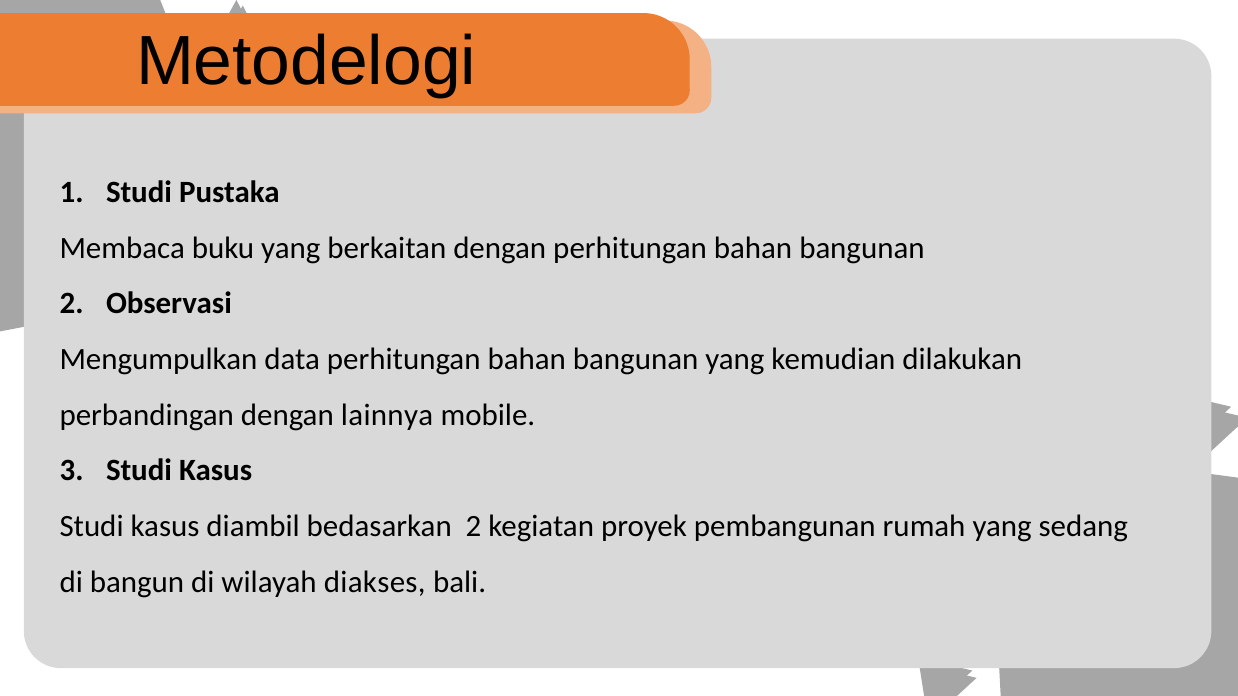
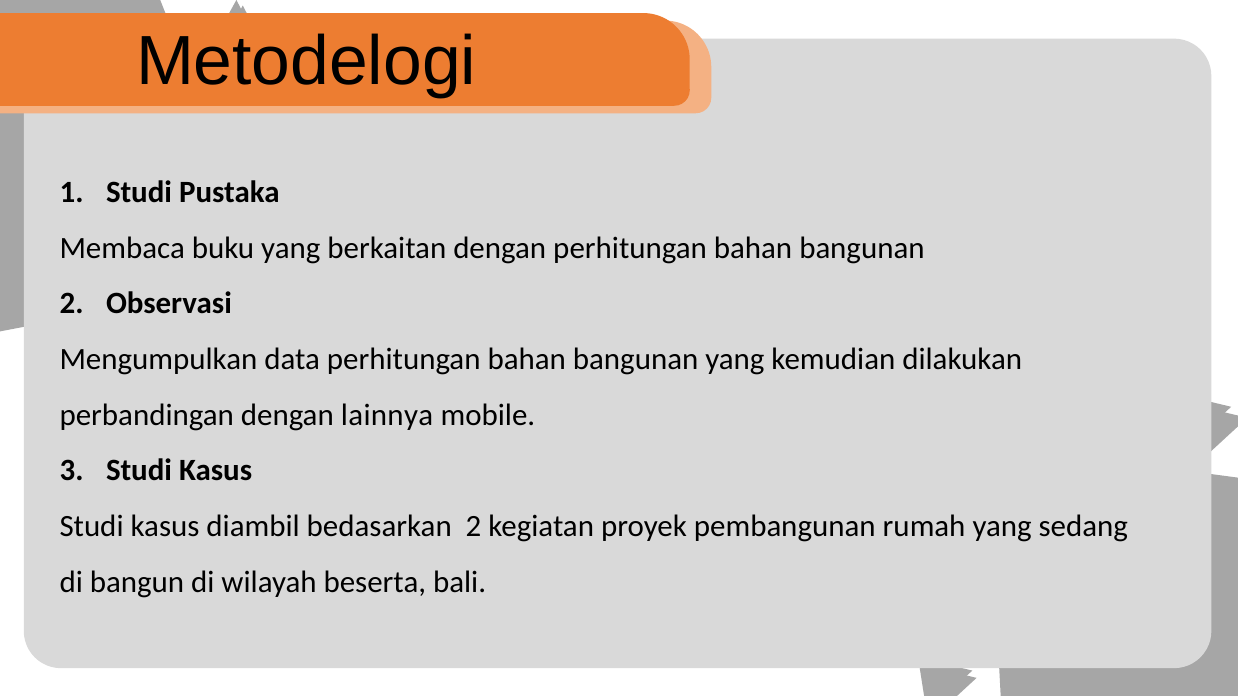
diakses: diakses -> beserta
